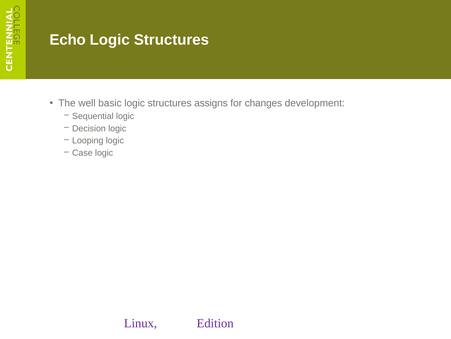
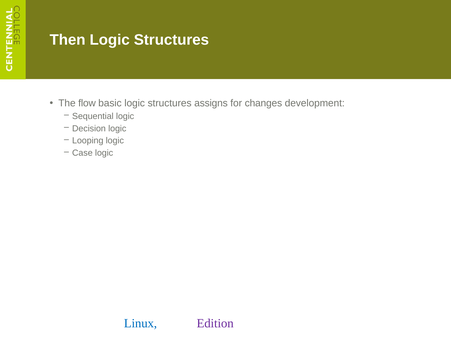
Echo: Echo -> Then
well: well -> flow
Linux colour: purple -> blue
